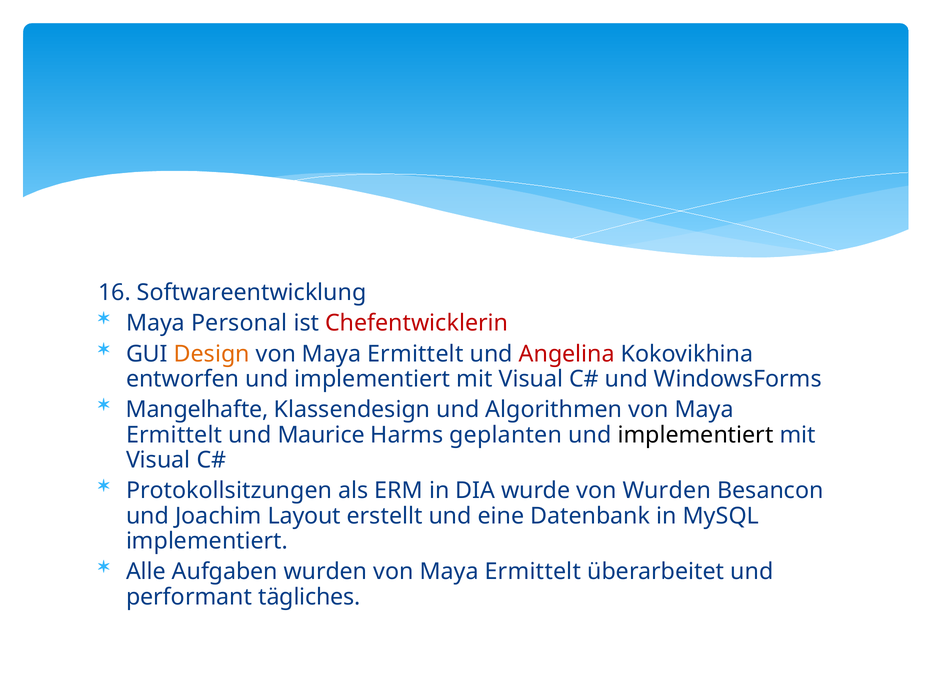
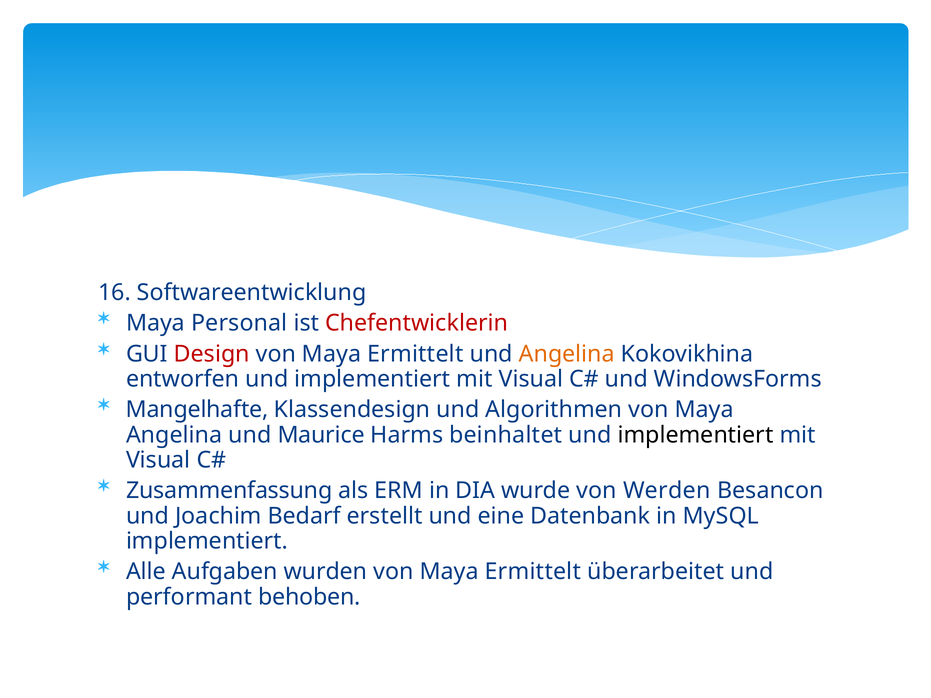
Design colour: orange -> red
Angelina at (567, 354) colour: red -> orange
Ermittelt at (174, 435): Ermittelt -> Angelina
geplanten: geplanten -> beinhaltet
Protokollsitzungen: Protokollsitzungen -> Zusammenfassung
von Wurden: Wurden -> Werden
Layout: Layout -> Bedarf
tägliches: tägliches -> behoben
